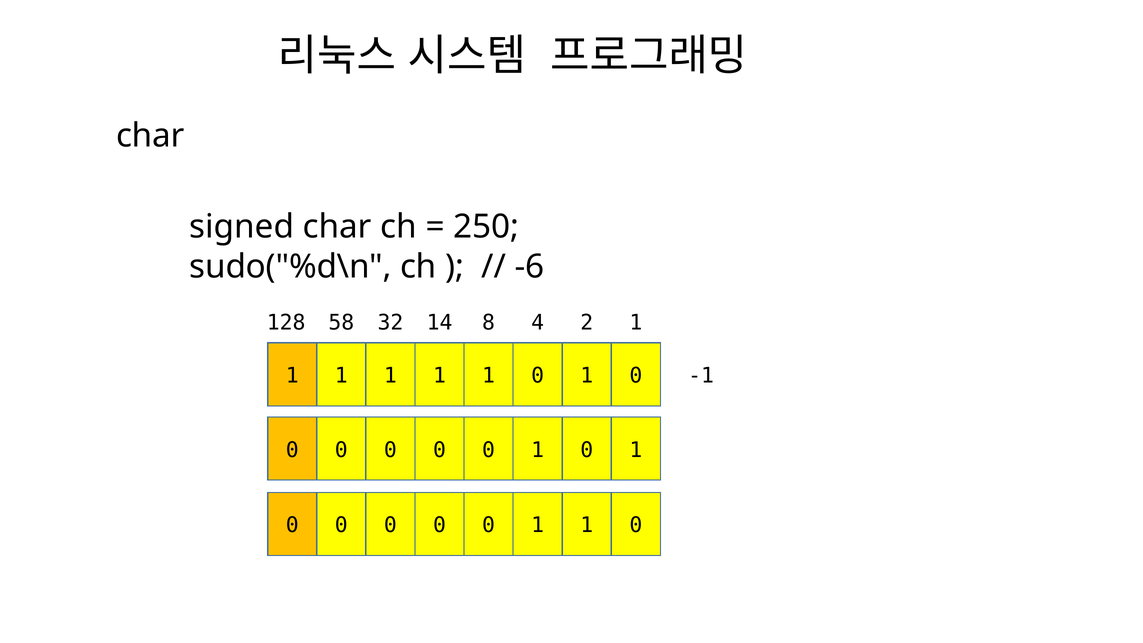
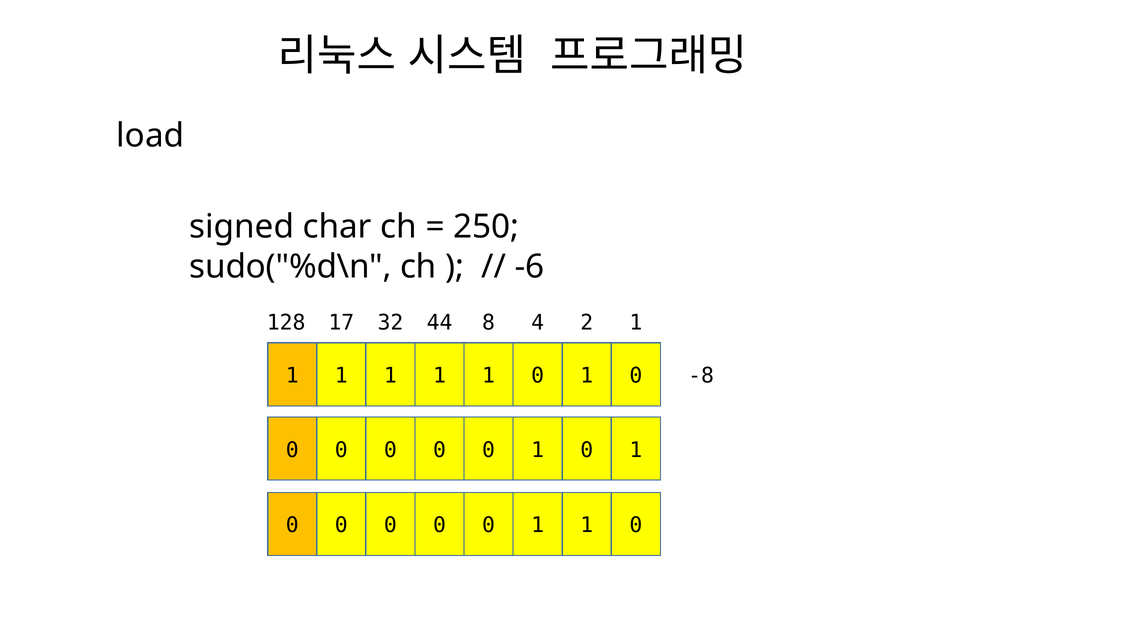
char at (150, 136): char -> load
58: 58 -> 17
14: 14 -> 44
-1: -1 -> -8
